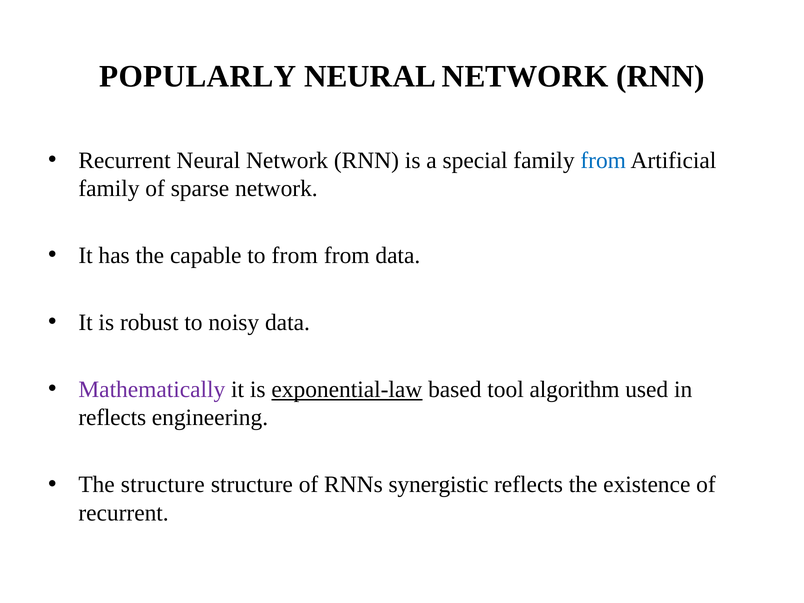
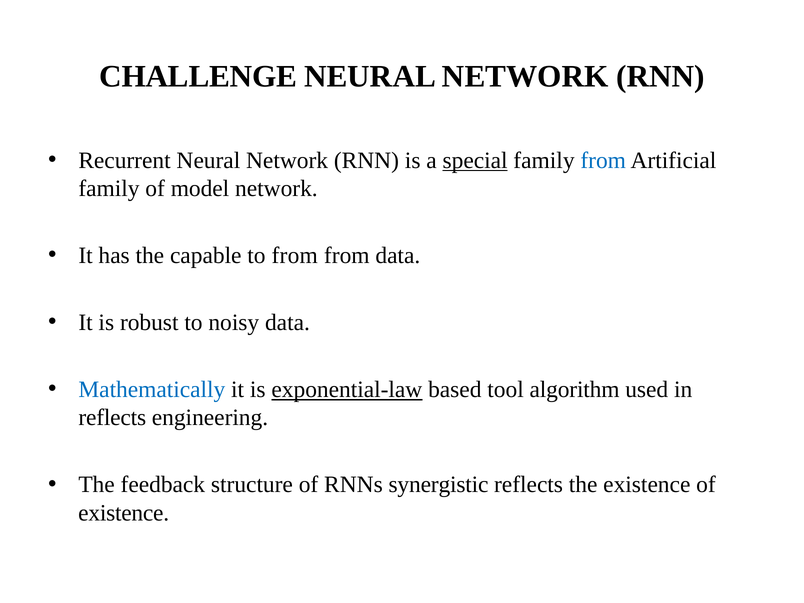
POPULARLY: POPULARLY -> CHALLENGE
special underline: none -> present
sparse: sparse -> model
Mathematically colour: purple -> blue
The structure: structure -> feedback
recurrent at (124, 513): recurrent -> existence
